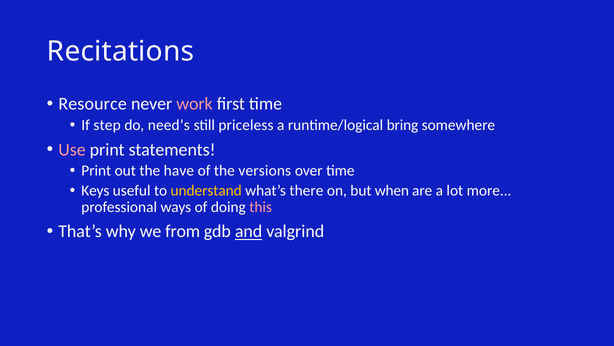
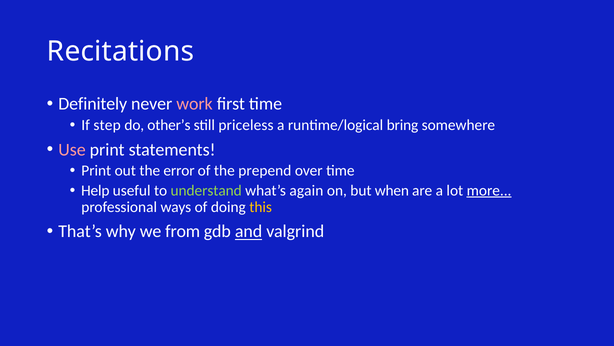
Resource: Resource -> Definitely
need’s: need’s -> other’s
have: have -> error
versions: versions -> prepend
Keys: Keys -> Help
understand colour: yellow -> light green
there: there -> again
more underline: none -> present
this colour: pink -> yellow
